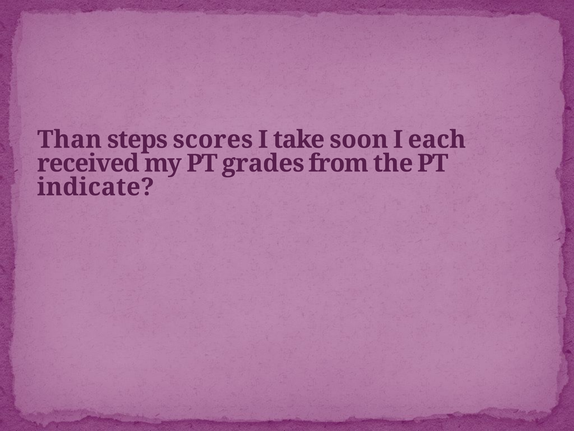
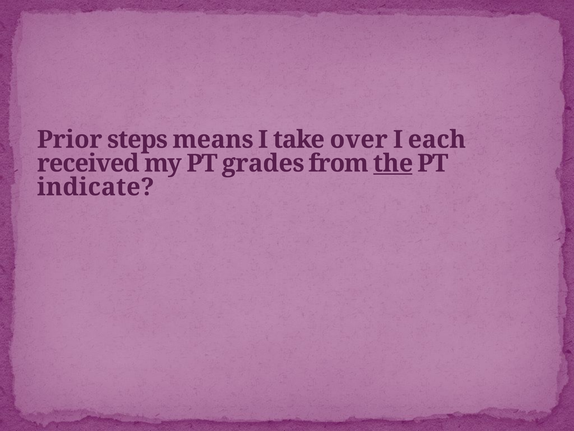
Than: Than -> Prior
scores: scores -> means
soon: soon -> over
the underline: none -> present
